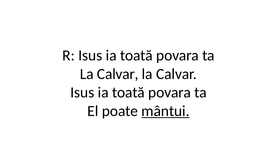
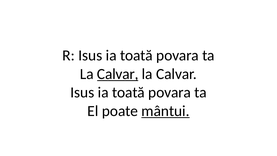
Calvar at (118, 74) underline: none -> present
